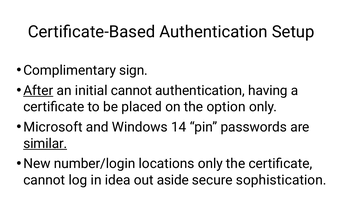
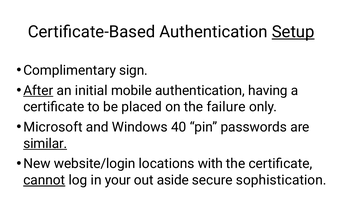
Setup underline: none -> present
initial cannot: cannot -> mobile
option: option -> failure
14: 14 -> 40
number/login: number/login -> website/login
locations only: only -> with
cannot at (44, 180) underline: none -> present
idea: idea -> your
